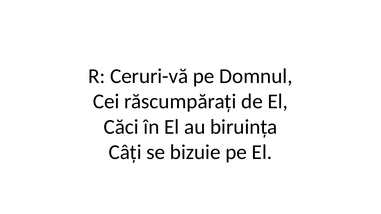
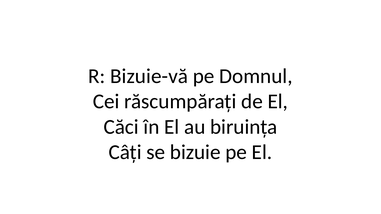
Ceruri-vă: Ceruri-vă -> Bizuie-vă
